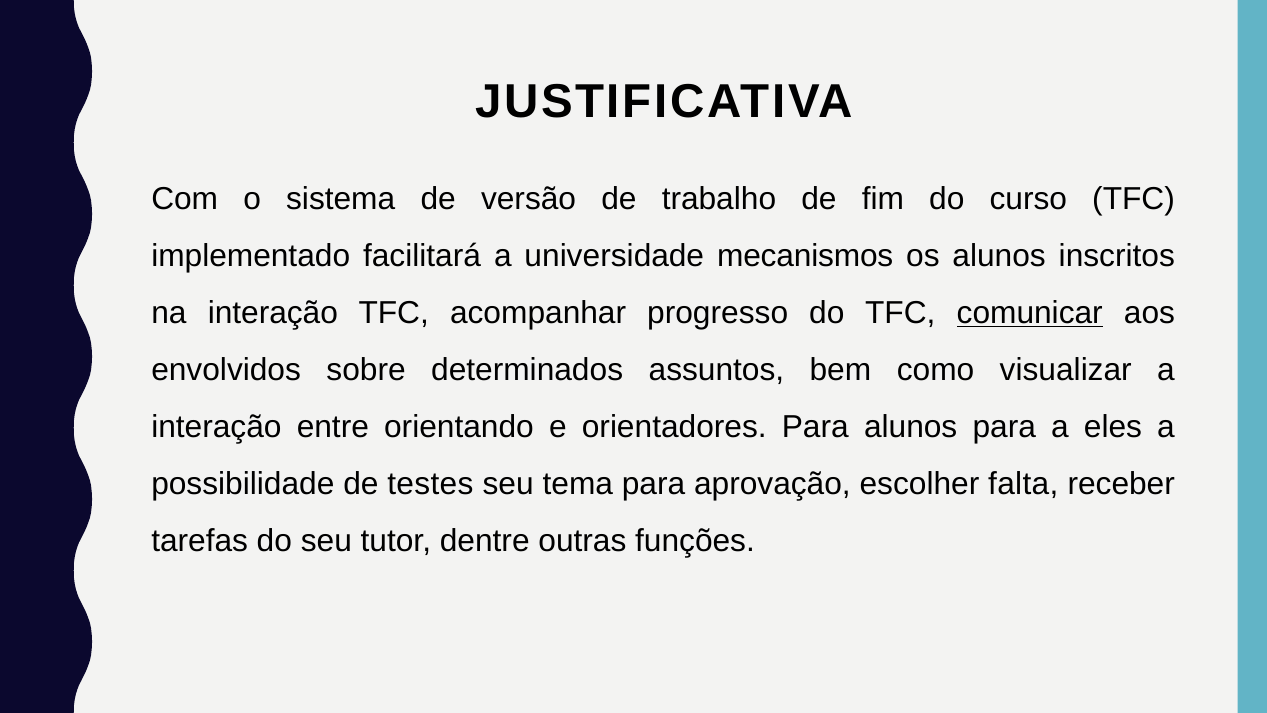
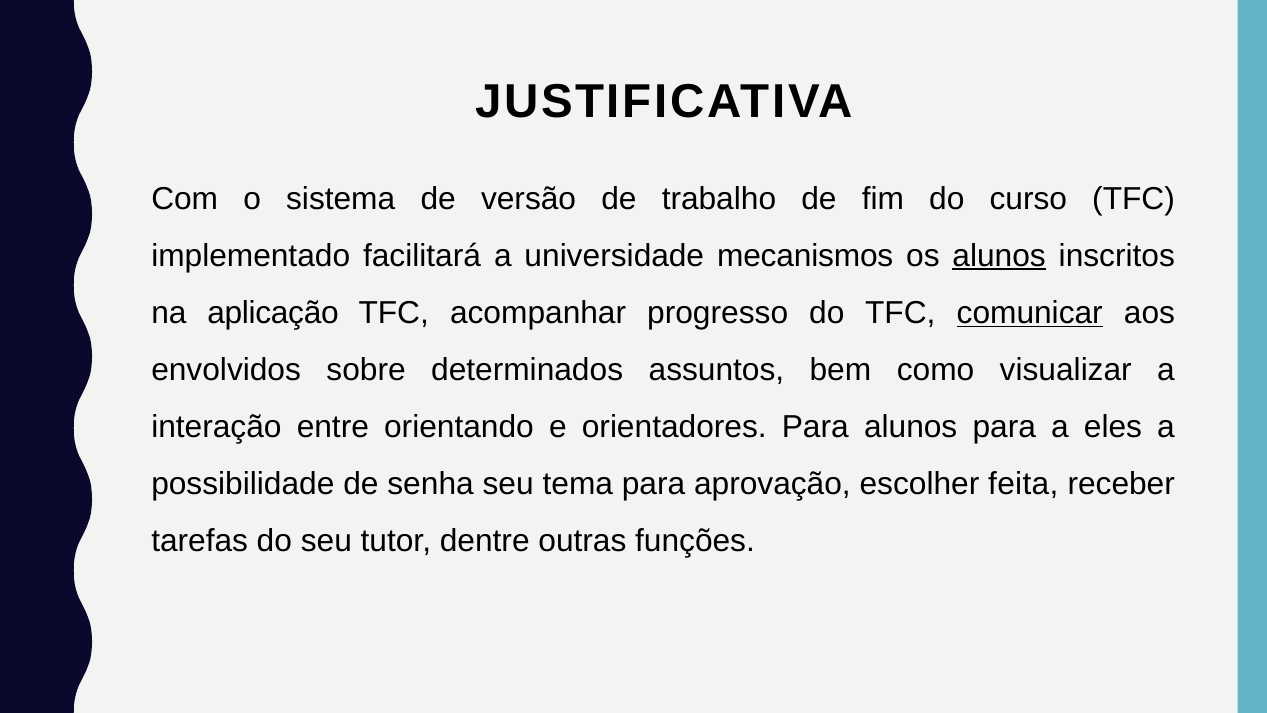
alunos at (999, 256) underline: none -> present
na interação: interação -> aplicação
testes: testes -> senha
falta: falta -> feita
